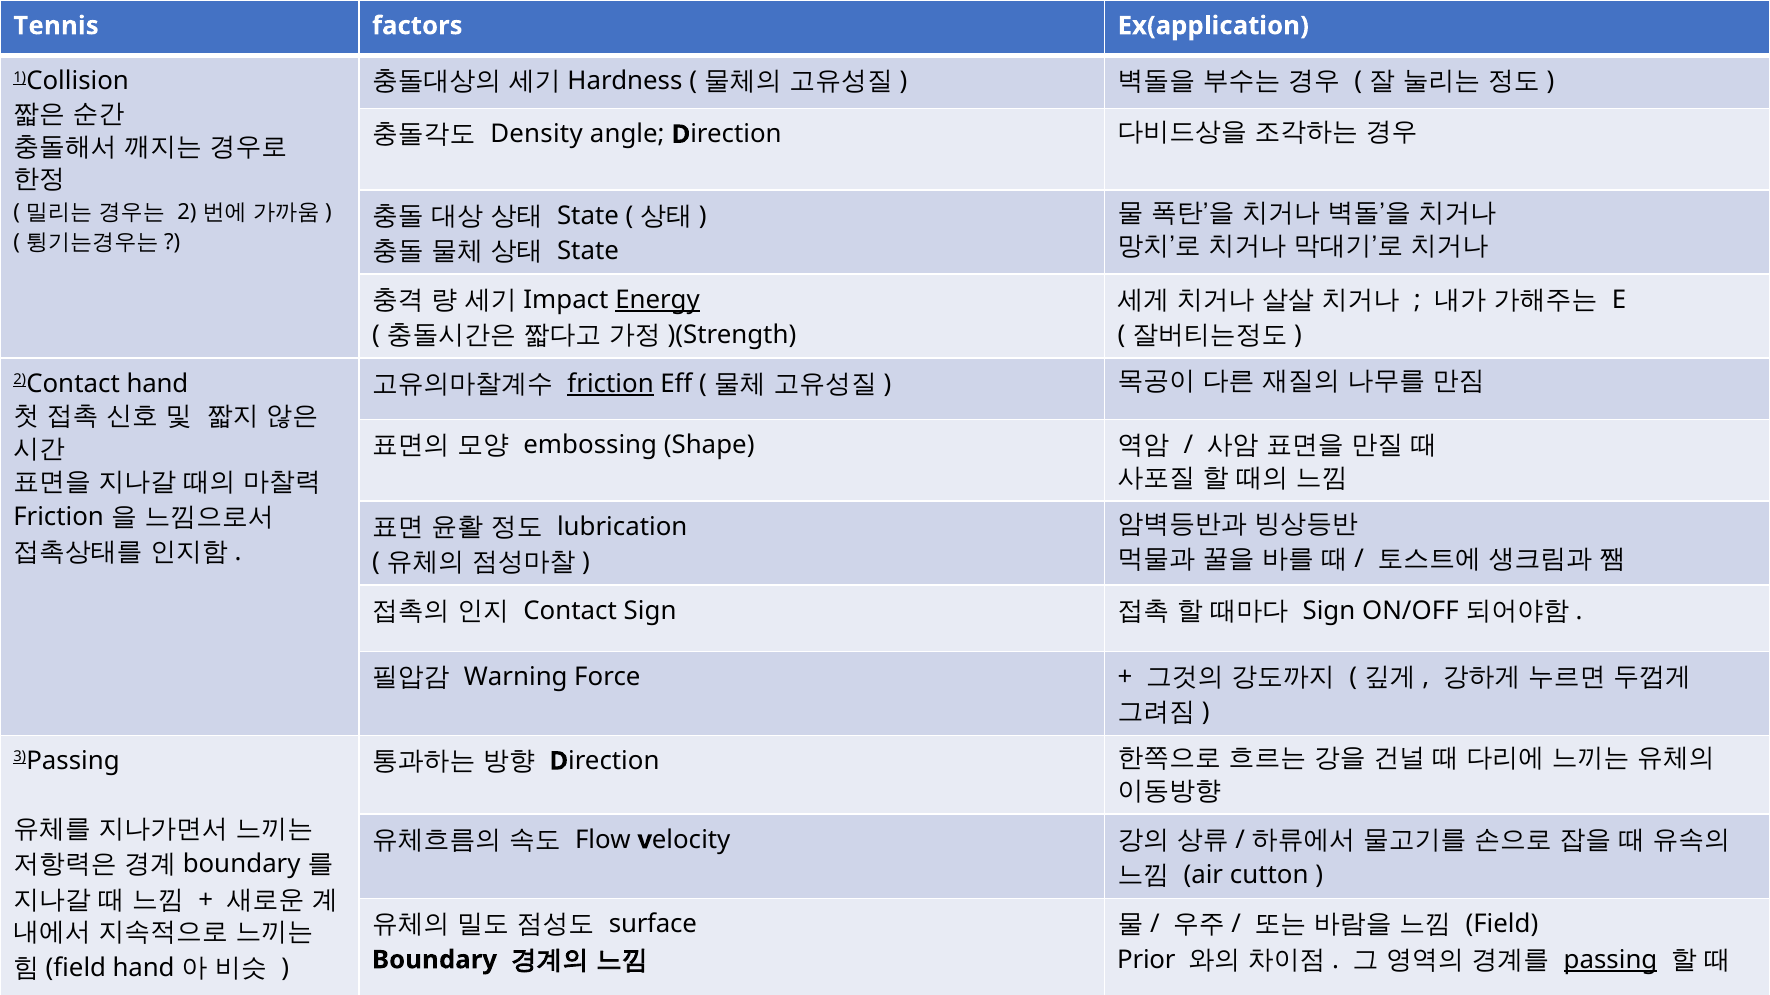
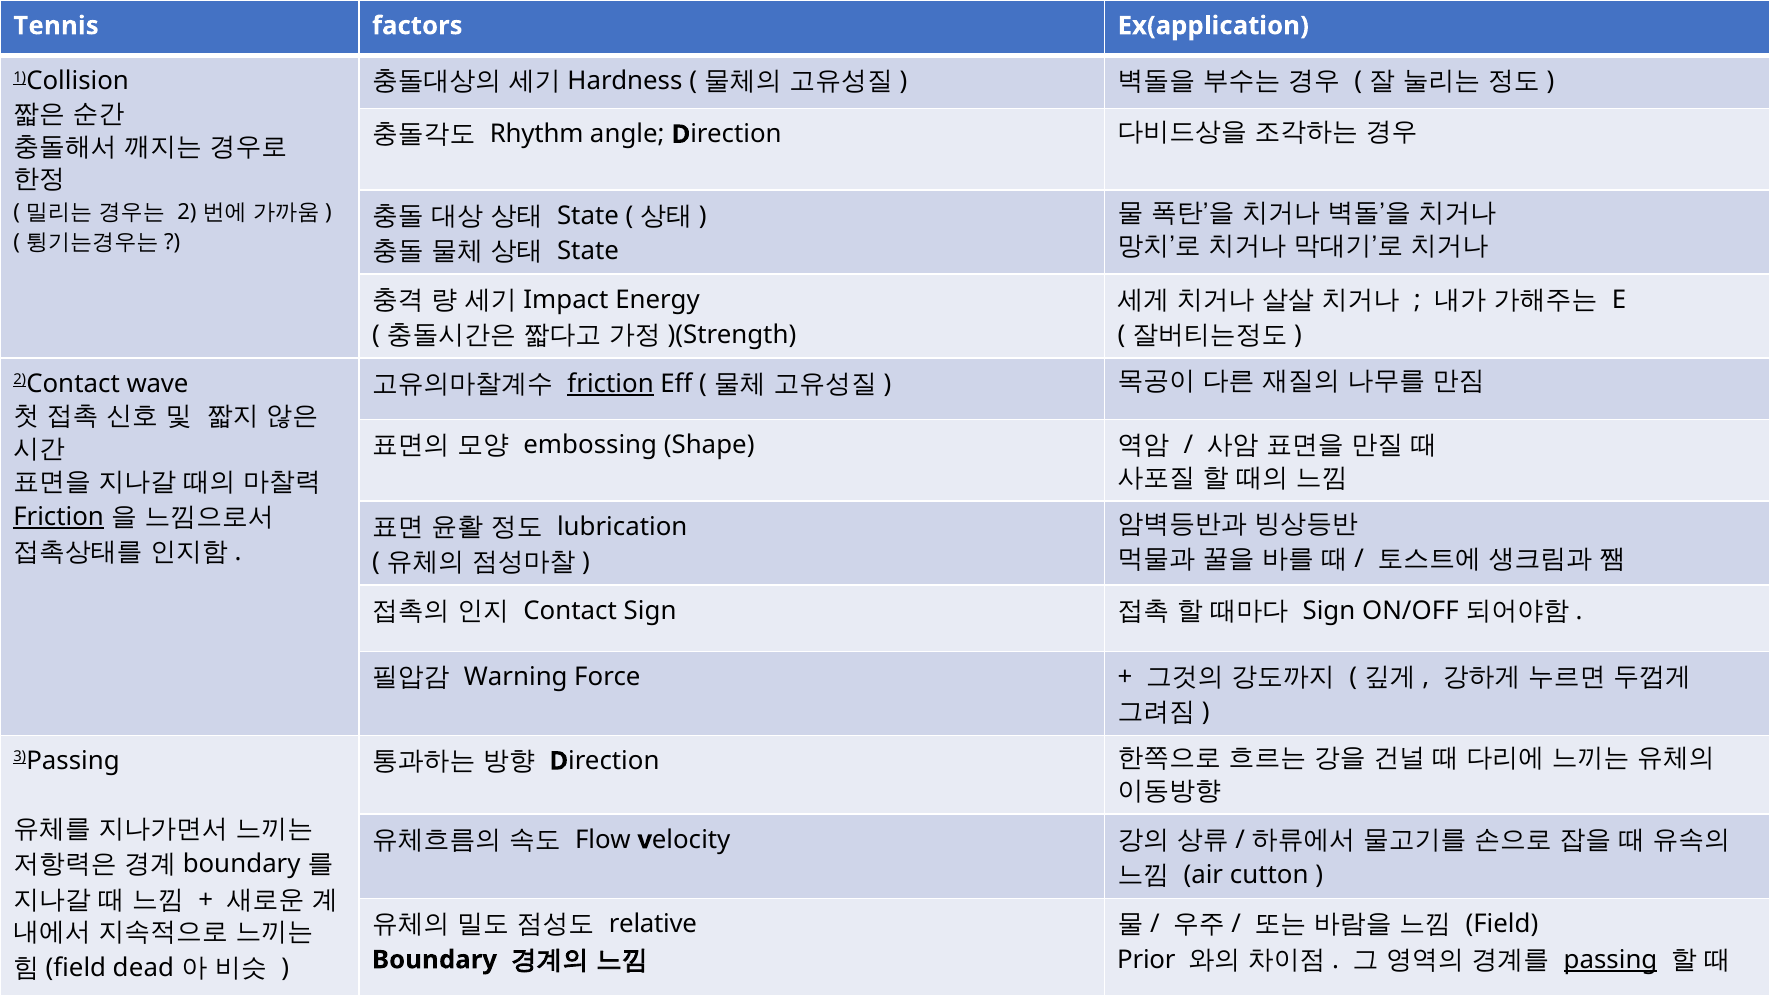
Density: Density -> Rhythm
Energy underline: present -> none
2)Contact hand: hand -> wave
Friction at (59, 517) underline: none -> present
surface at (653, 925): surface -> relative
field hand: hand -> dead
